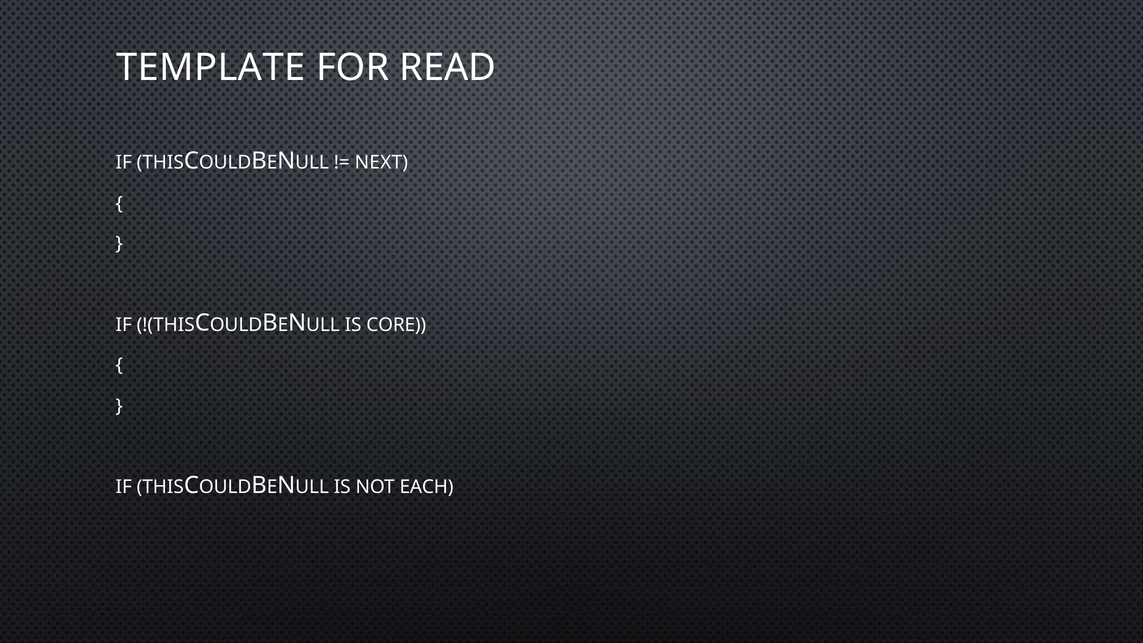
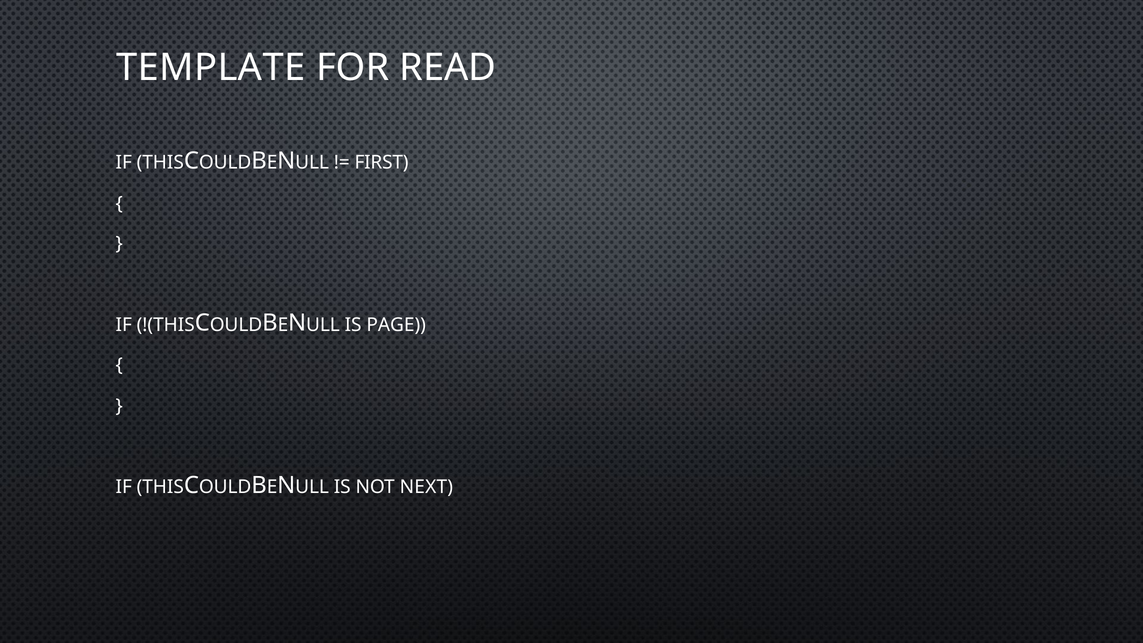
NEXT: NEXT -> FIRST
CORE: CORE -> PAGE
EACH: EACH -> NEXT
